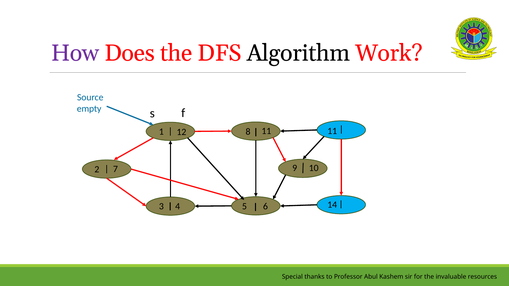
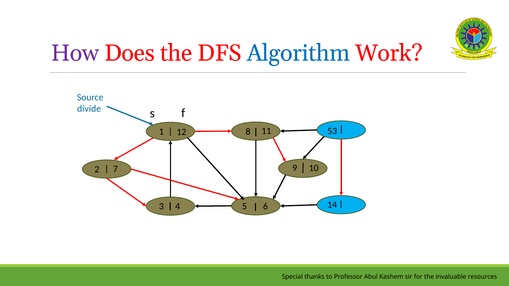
Algorithm colour: black -> blue
empty: empty -> divide
12 11: 11 -> 53
